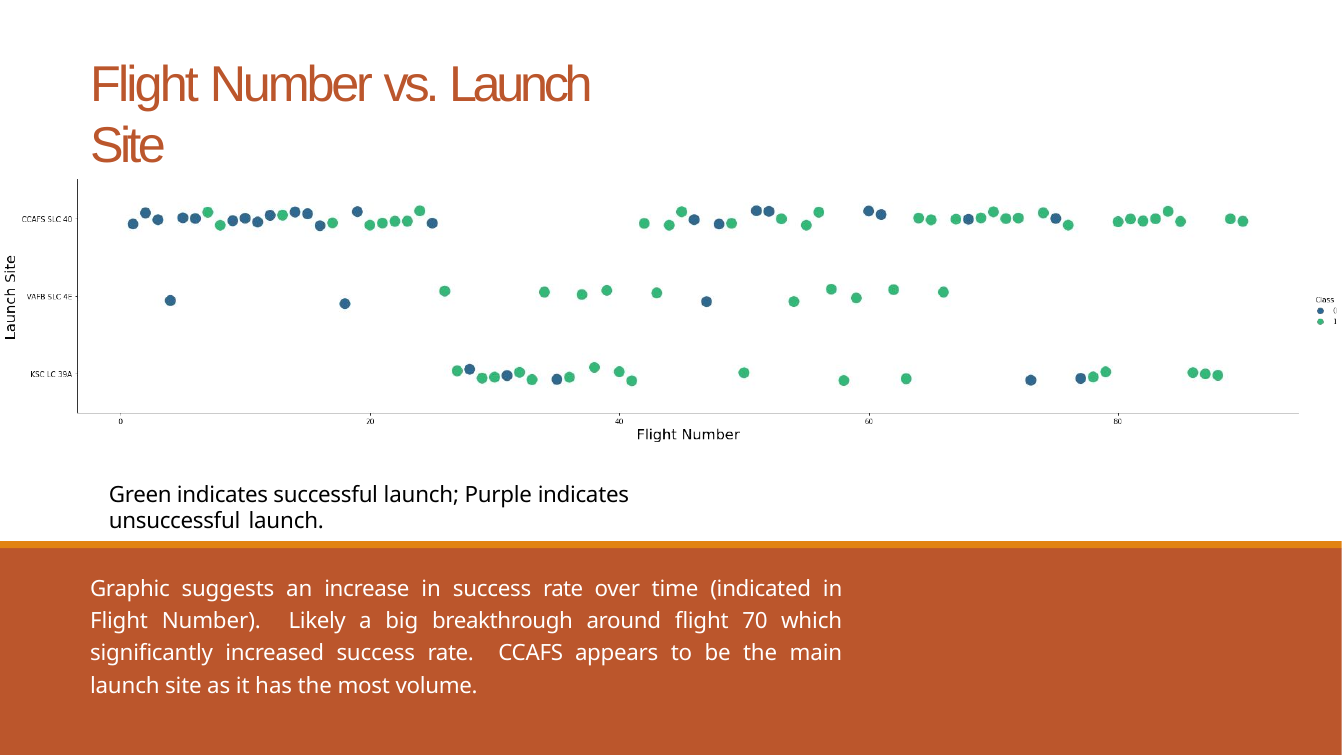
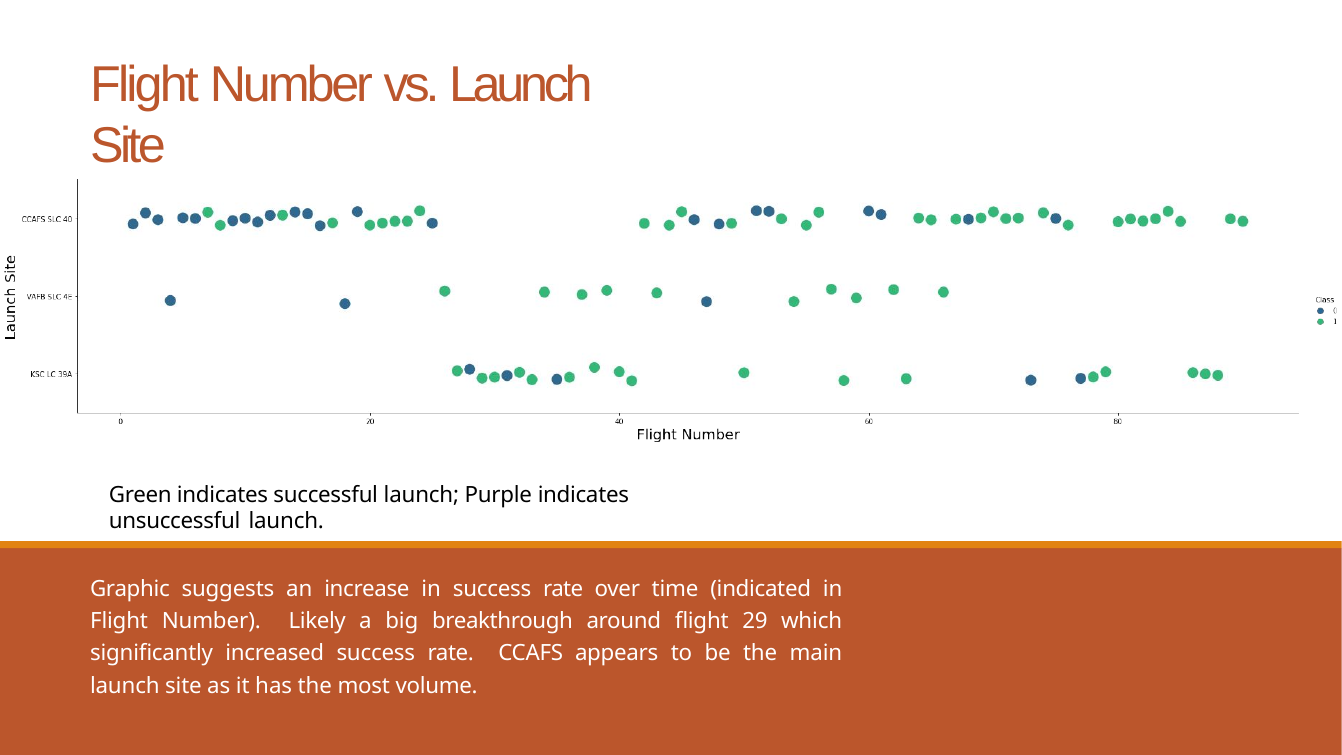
70: 70 -> 29
